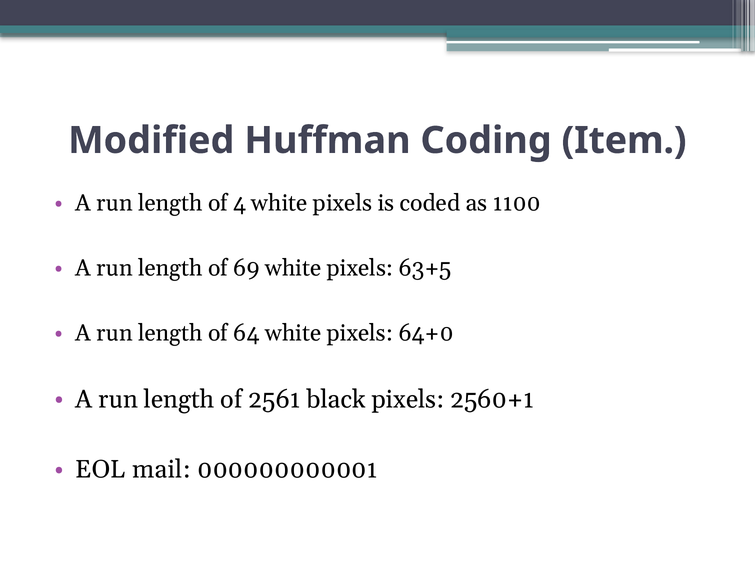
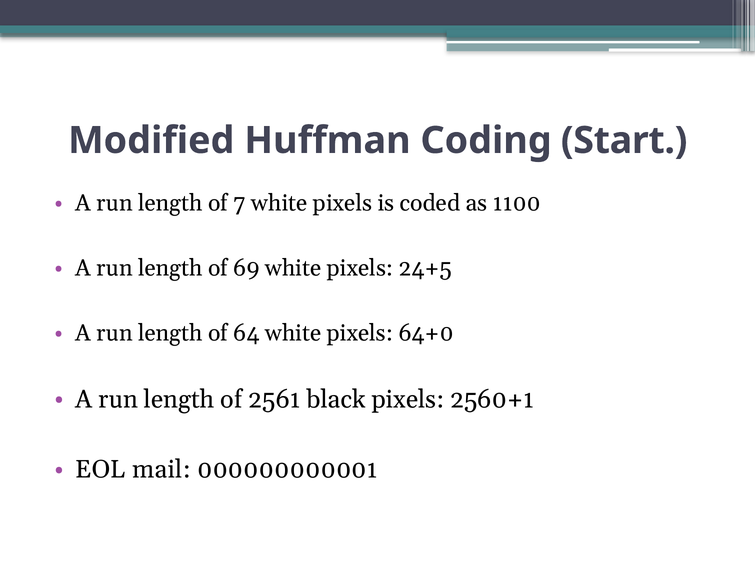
Item: Item -> Start
4: 4 -> 7
63+5: 63+5 -> 24+5
